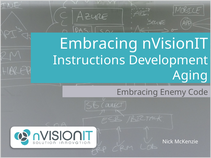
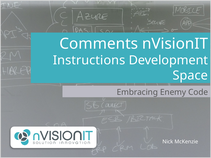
Embracing at (99, 44): Embracing -> Comments
Aging: Aging -> Space
